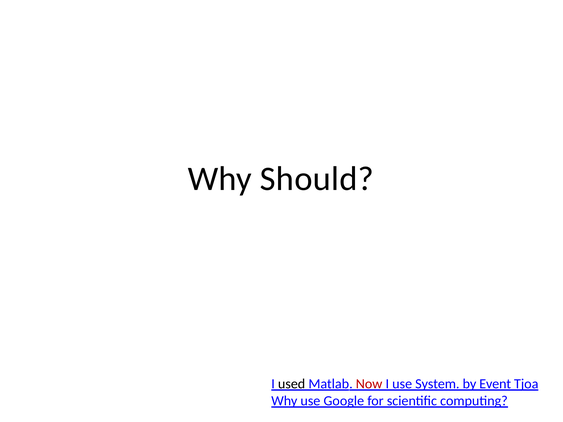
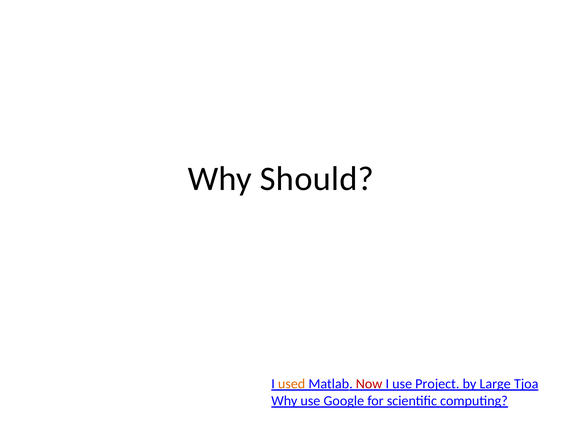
used colour: black -> orange
System: System -> Project
Event: Event -> Large
